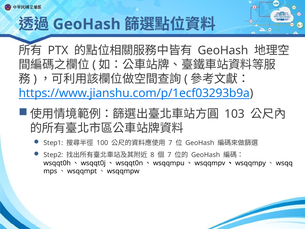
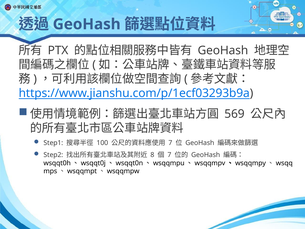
103: 103 -> 569
